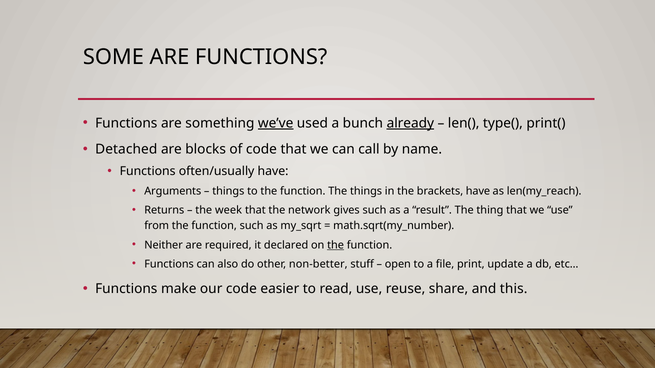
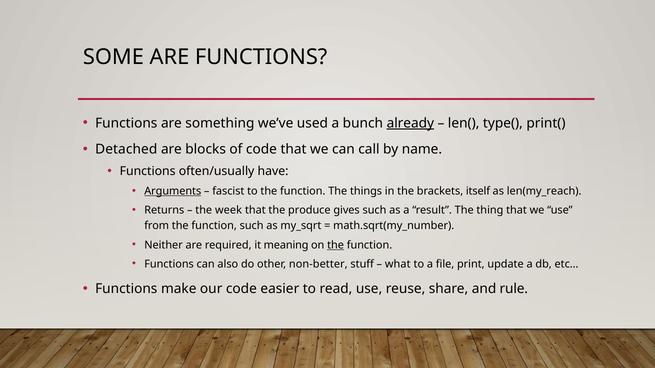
we’ve underline: present -> none
Arguments underline: none -> present
things at (228, 191): things -> fascist
brackets have: have -> itself
network: network -> produce
declared: declared -> meaning
open: open -> what
this: this -> rule
